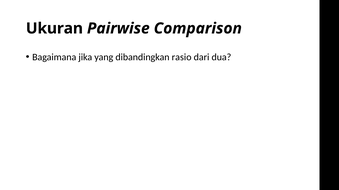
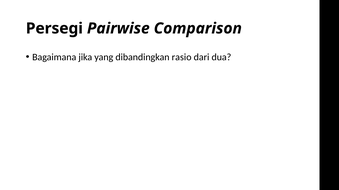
Ukuran: Ukuran -> Persegi
